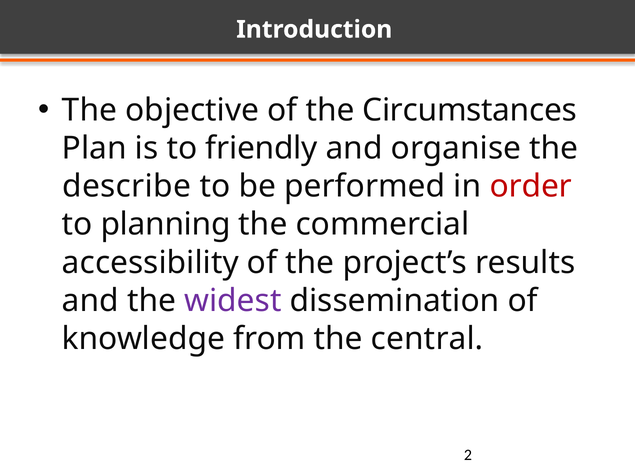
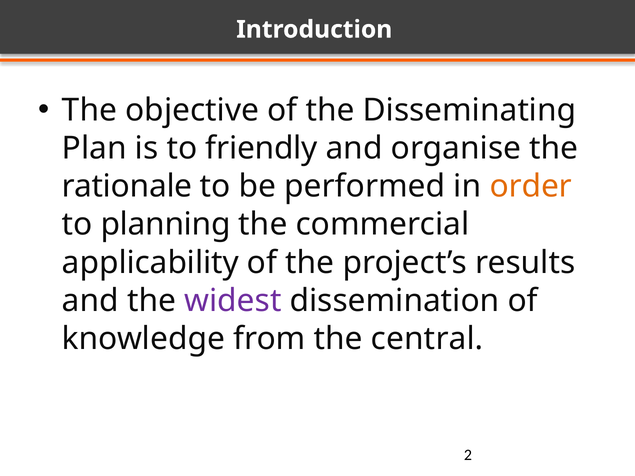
Circumstances: Circumstances -> Disseminating
describe: describe -> rationale
order colour: red -> orange
accessibility: accessibility -> applicability
